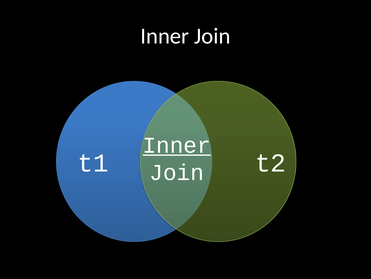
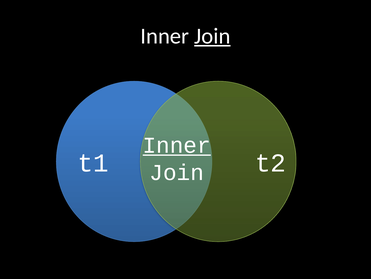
Join at (212, 36) underline: none -> present
